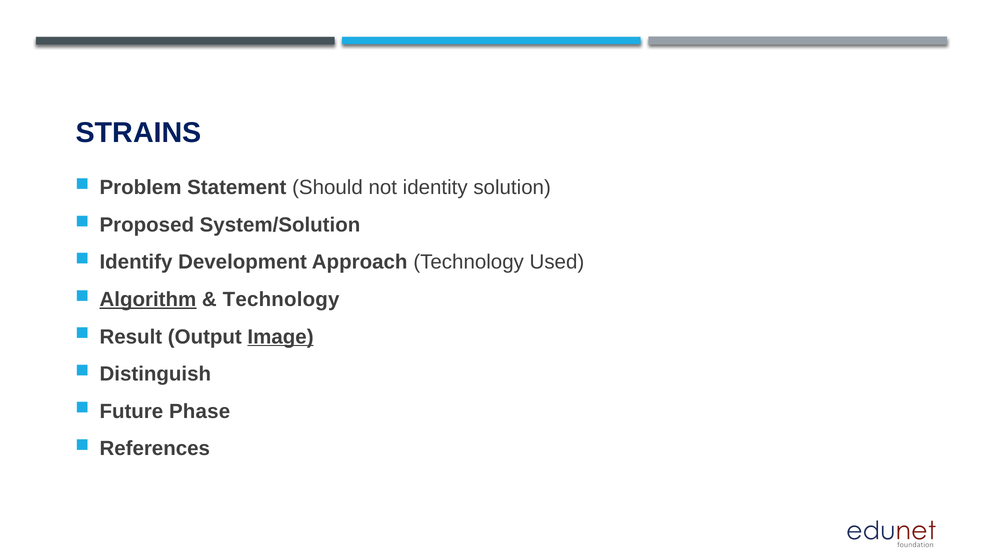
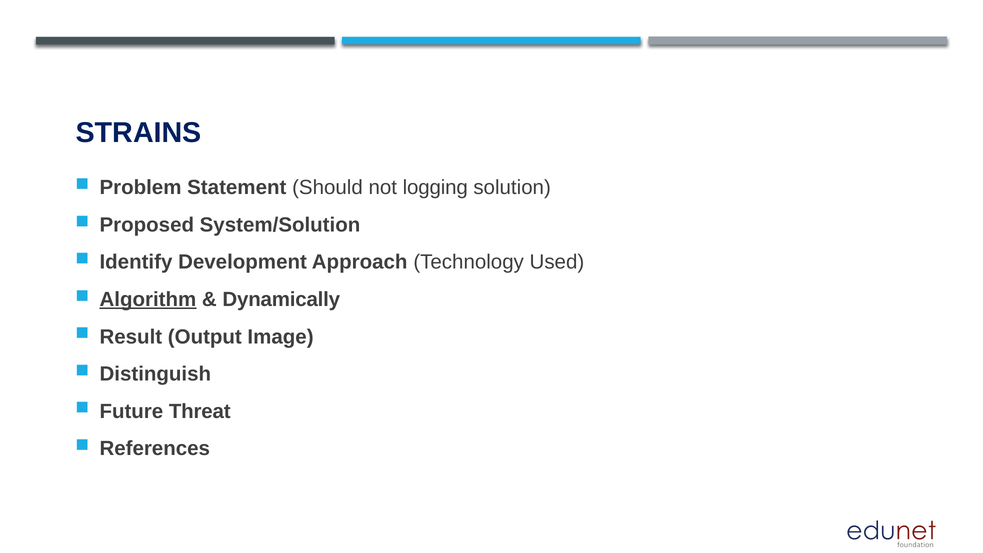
identity: identity -> logging
Technology at (281, 299): Technology -> Dynamically
Image underline: present -> none
Phase: Phase -> Threat
